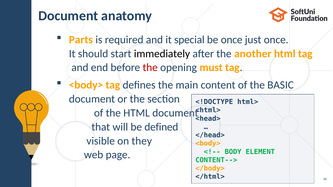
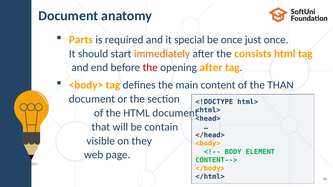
immediately colour: black -> orange
another: another -> consists
opening must: must -> after
BASIC: BASIC -> THAN
defined: defined -> contain
